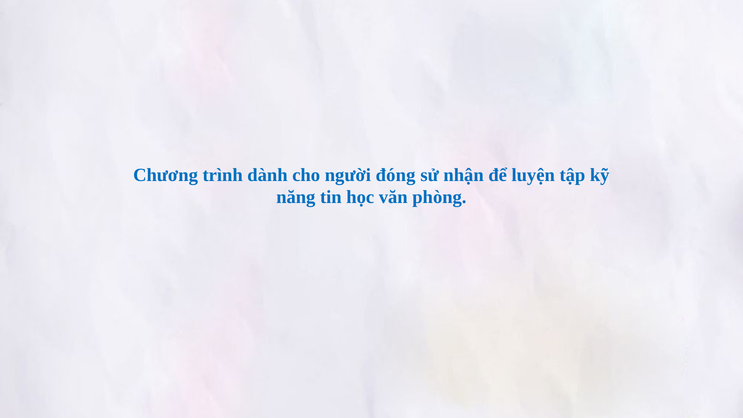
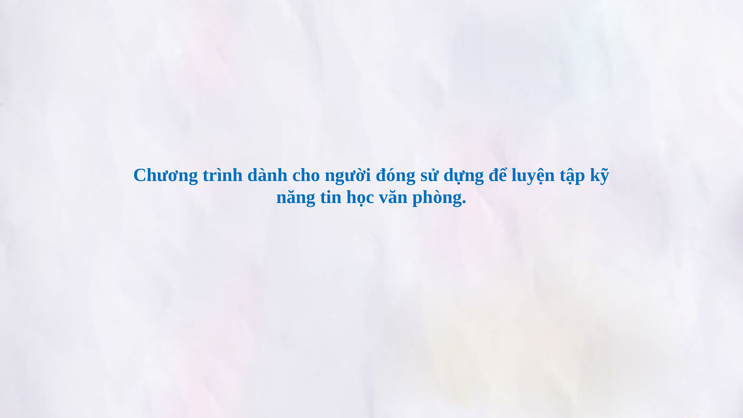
nhận: nhận -> dựng
